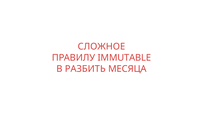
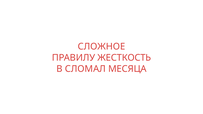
IMMUTABLE: IMMUTABLE -> ЖЕСТКОСТЬ
РАЗБИТЬ: РАЗБИТЬ -> СЛОМАЛ
